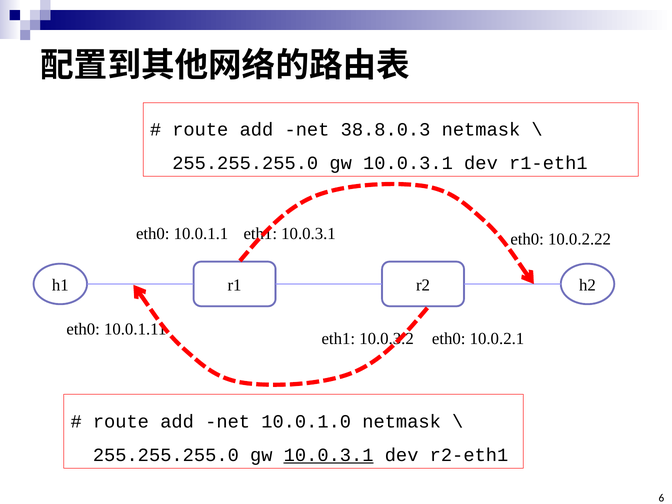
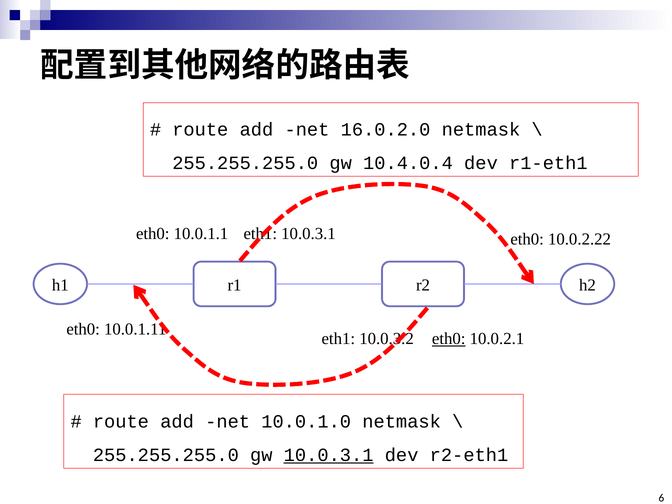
38.8.0.3: 38.8.0.3 -> 16.0.2.0
10.0.3.1 at (408, 163): 10.0.3.1 -> 10.4.0.4
eth0 at (449, 339) underline: none -> present
